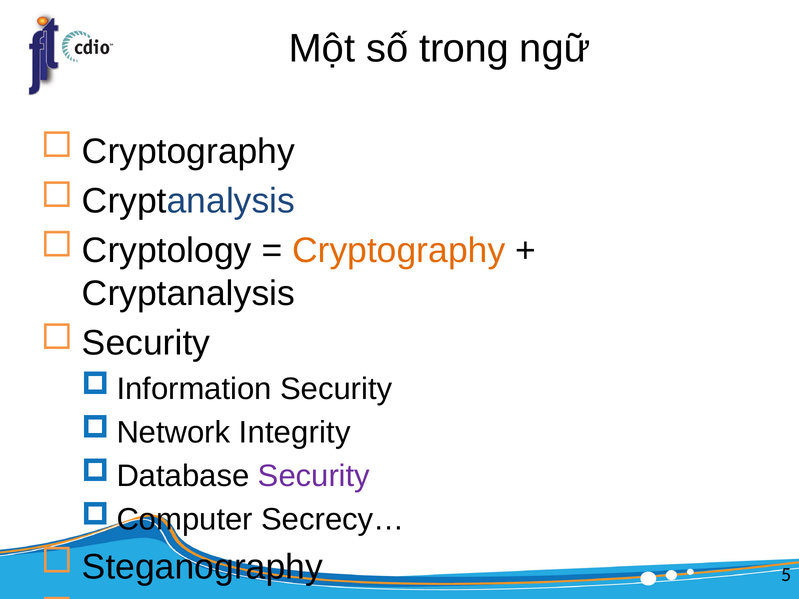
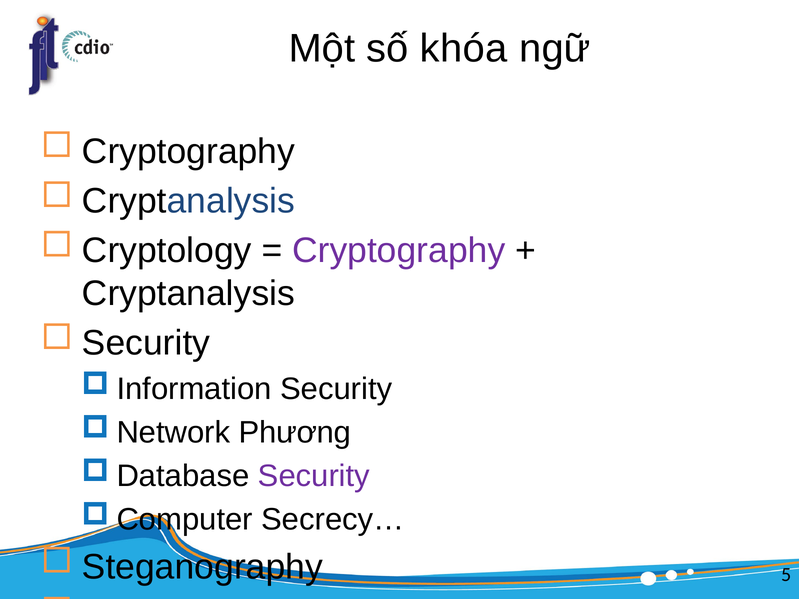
trong: trong -> khóa
Cryptography at (399, 251) colour: orange -> purple
Integrity: Integrity -> Phương
